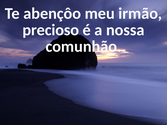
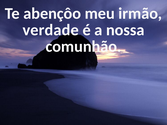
precioso: precioso -> verdade
